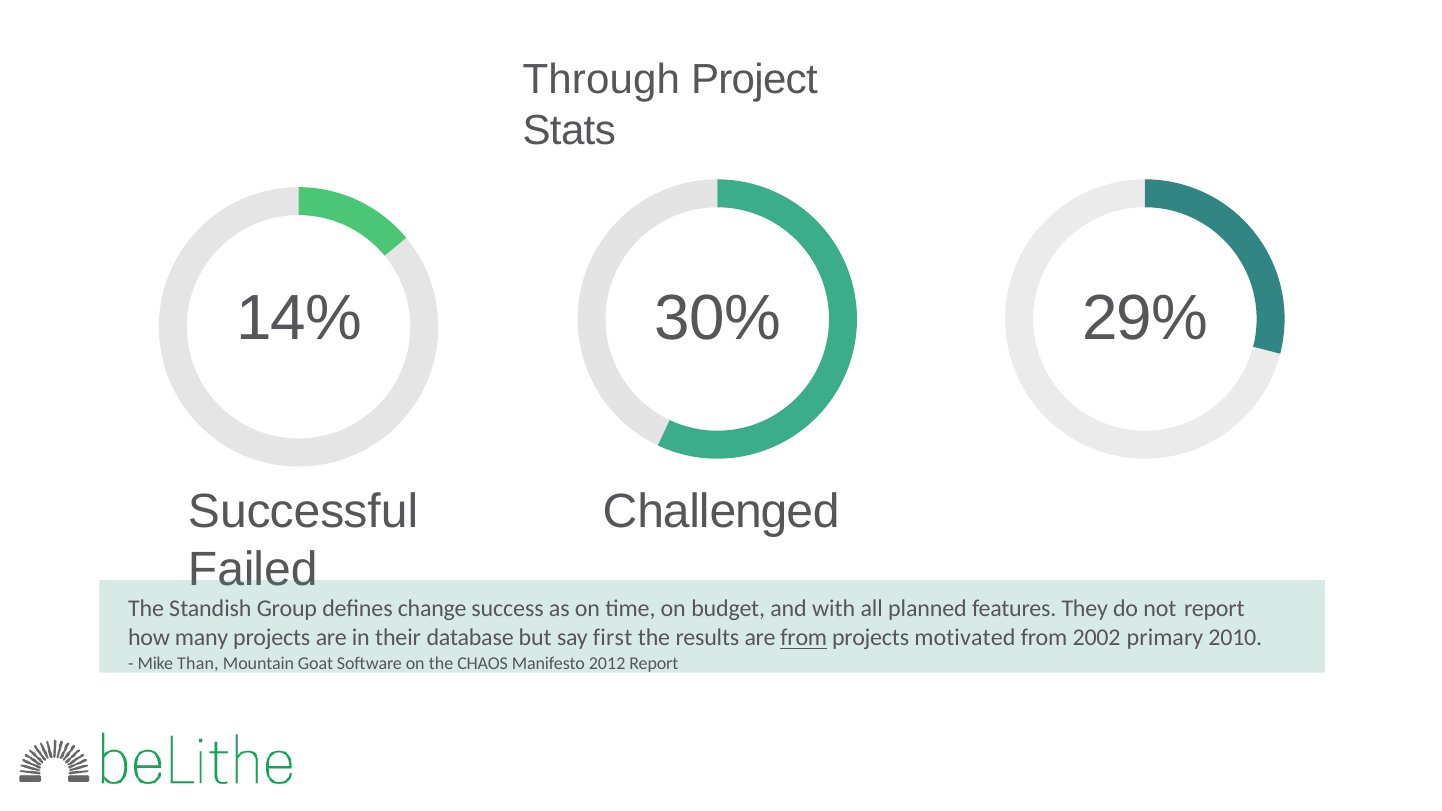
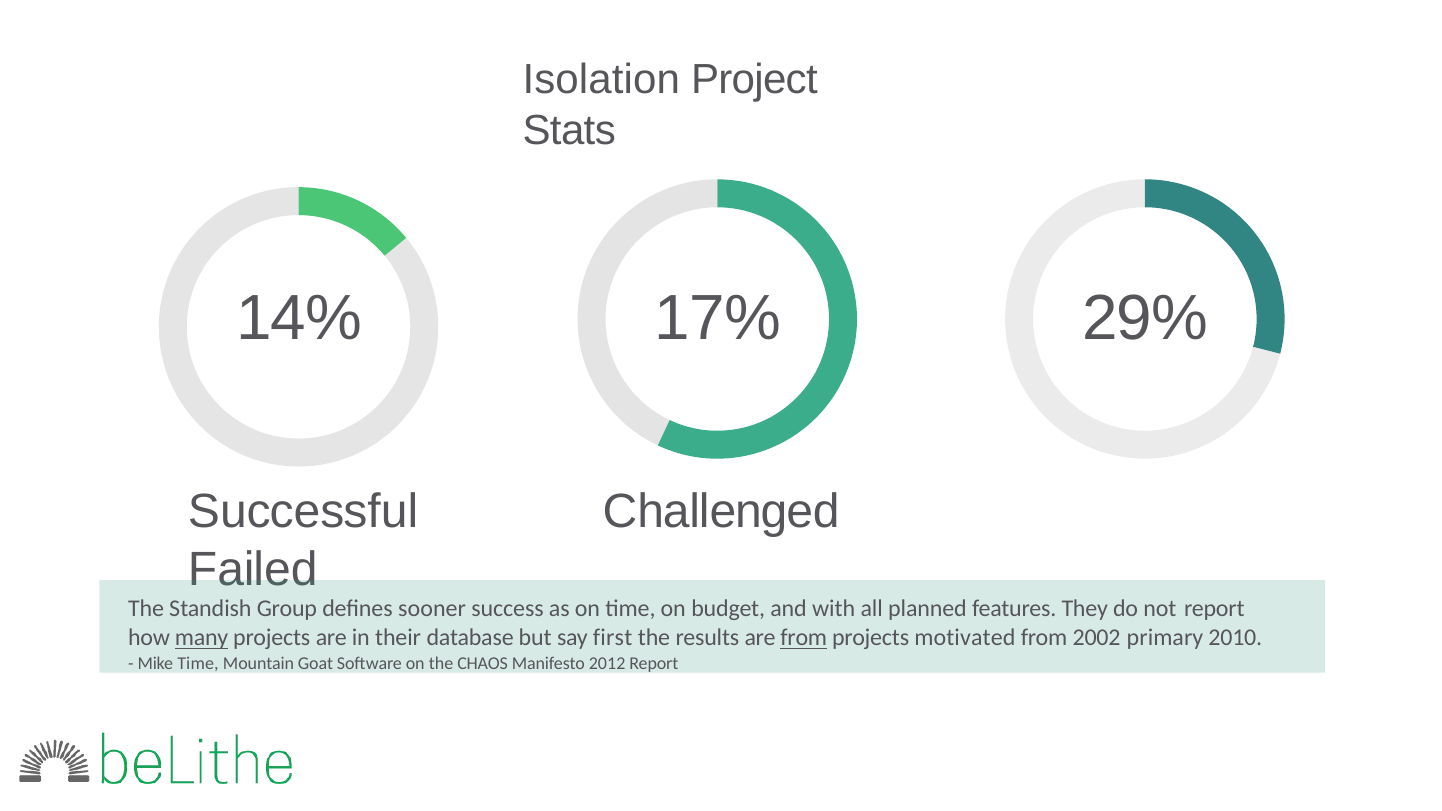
Through: Through -> Isolation
30%: 30% -> 17%
change: change -> sooner
many underline: none -> present
Mike Than: Than -> Time
